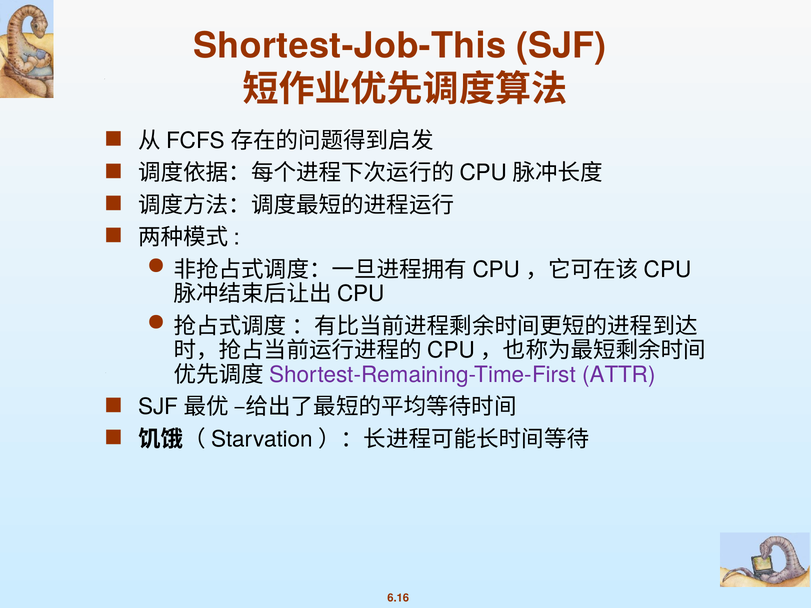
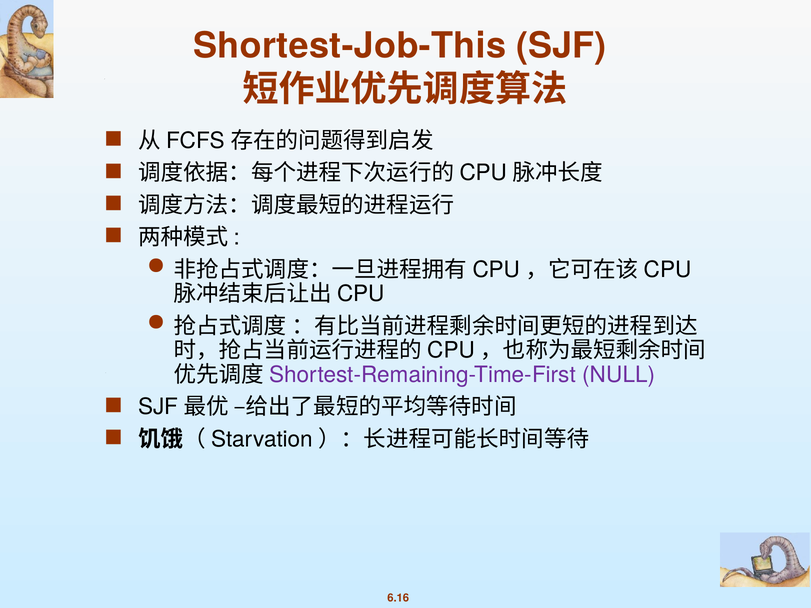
ATTR: ATTR -> NULL
